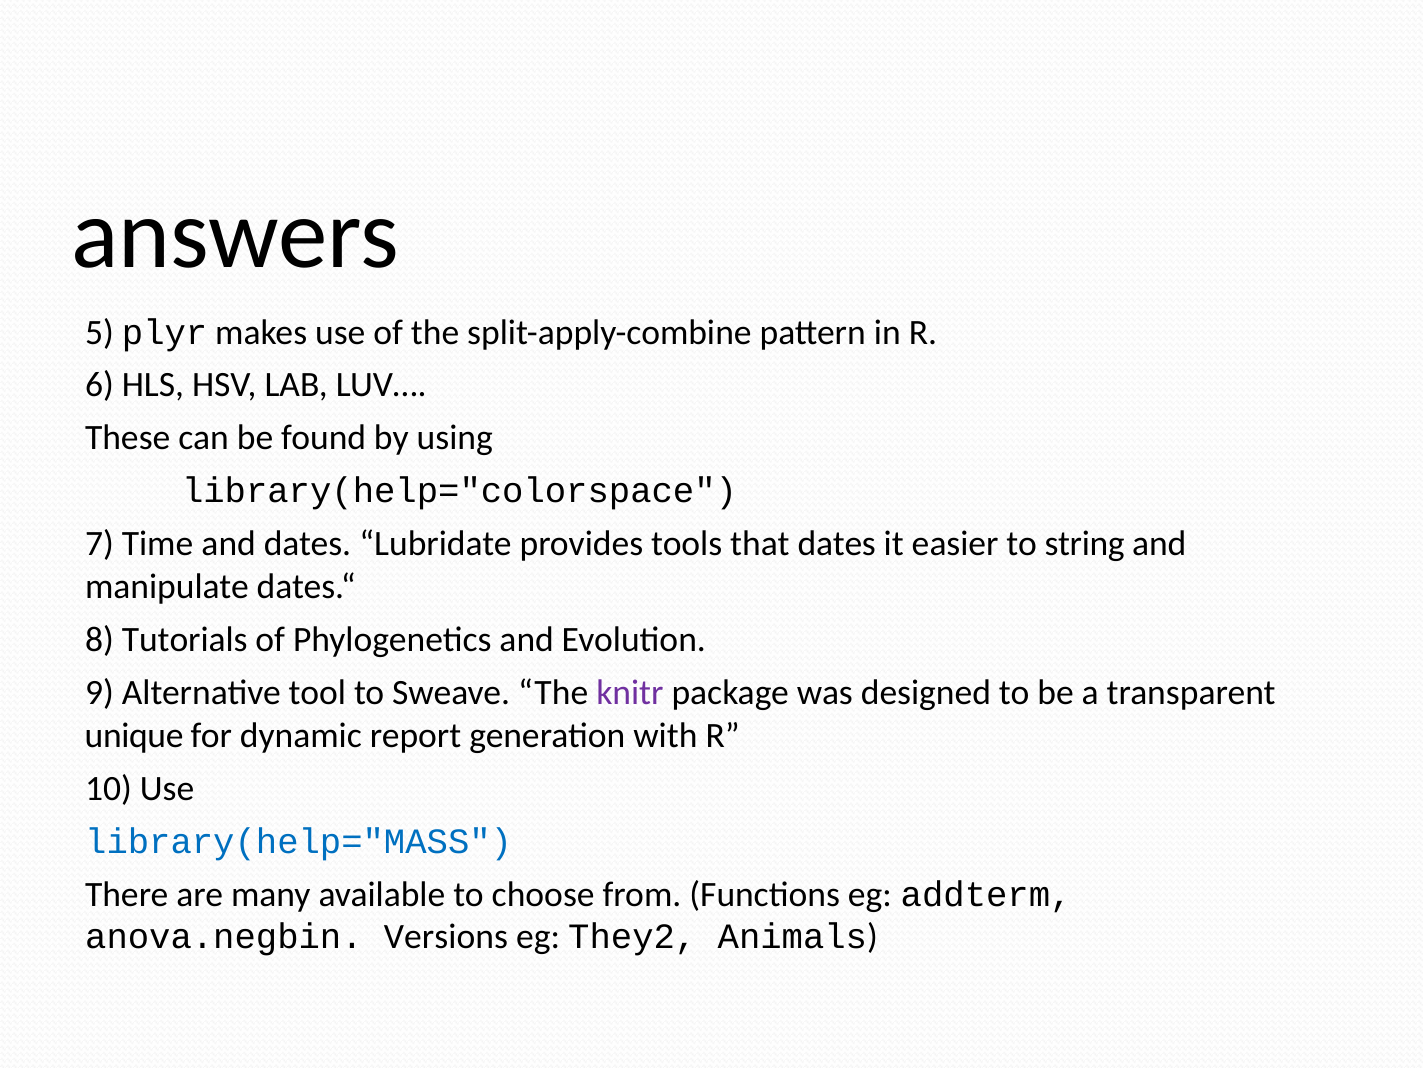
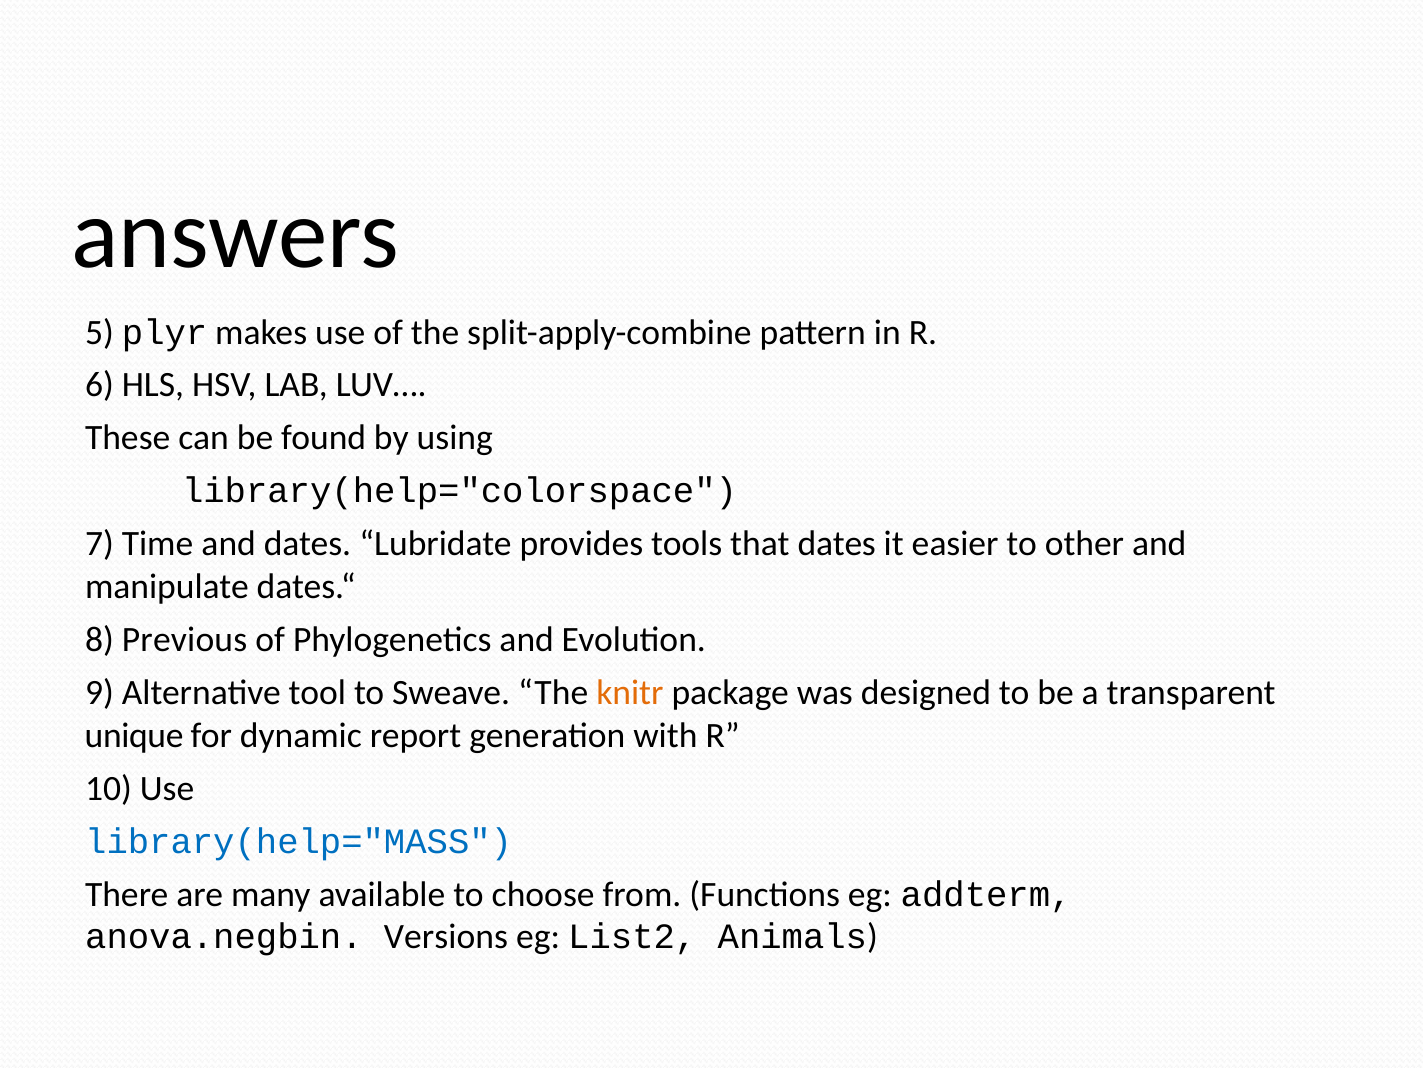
string: string -> other
Tutorials: Tutorials -> Previous
knitr colour: purple -> orange
They2: They2 -> List2
